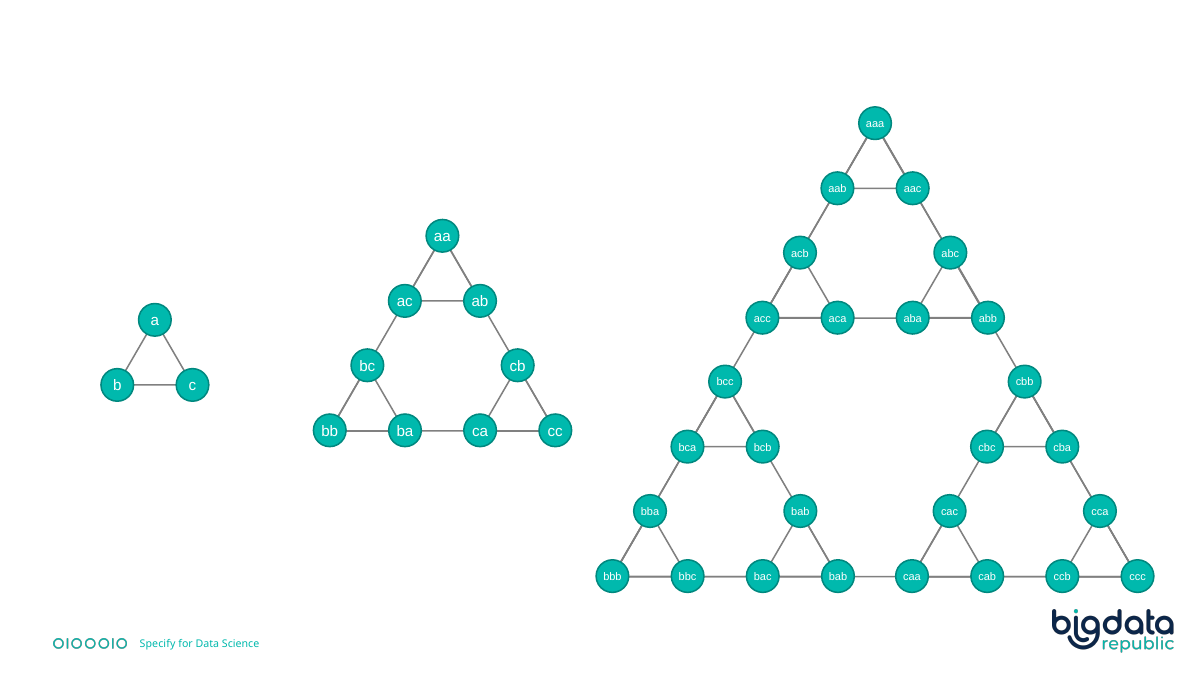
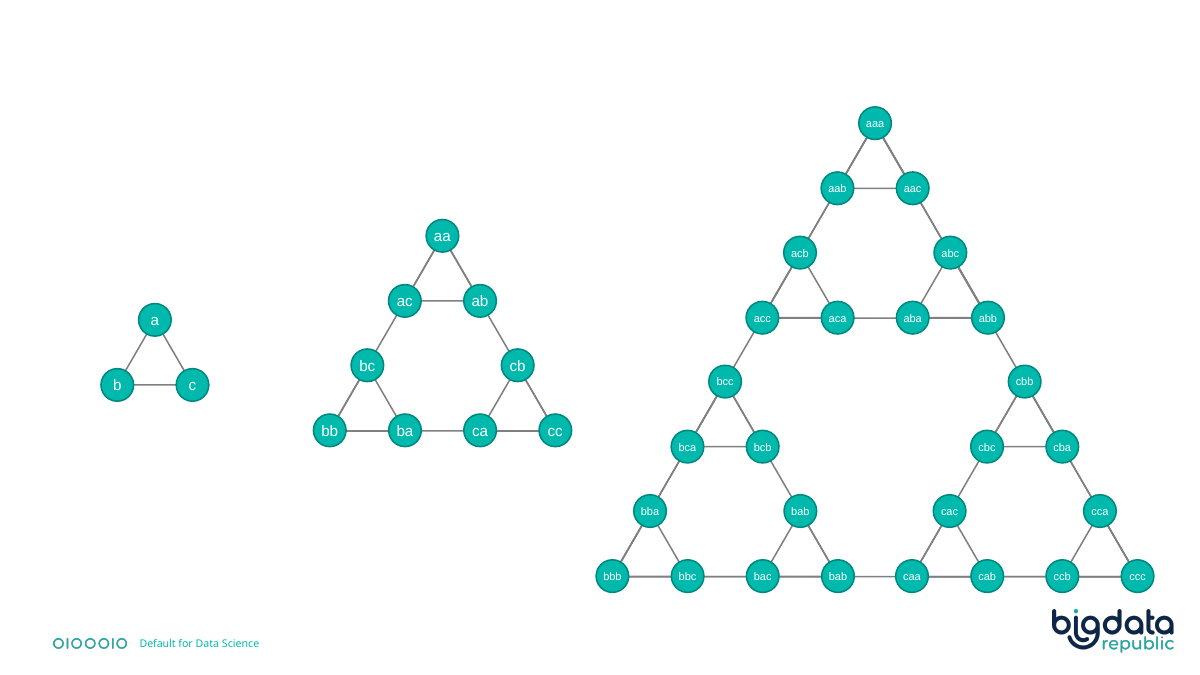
Specify: Specify -> Default
